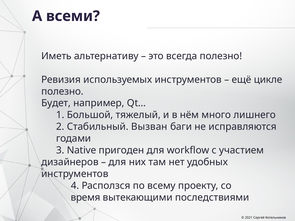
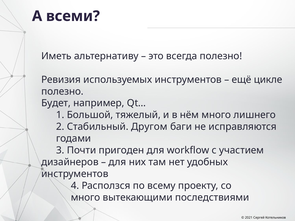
Вызван: Вызван -> Другом
Native: Native -> Почти
время at (86, 198): время -> много
